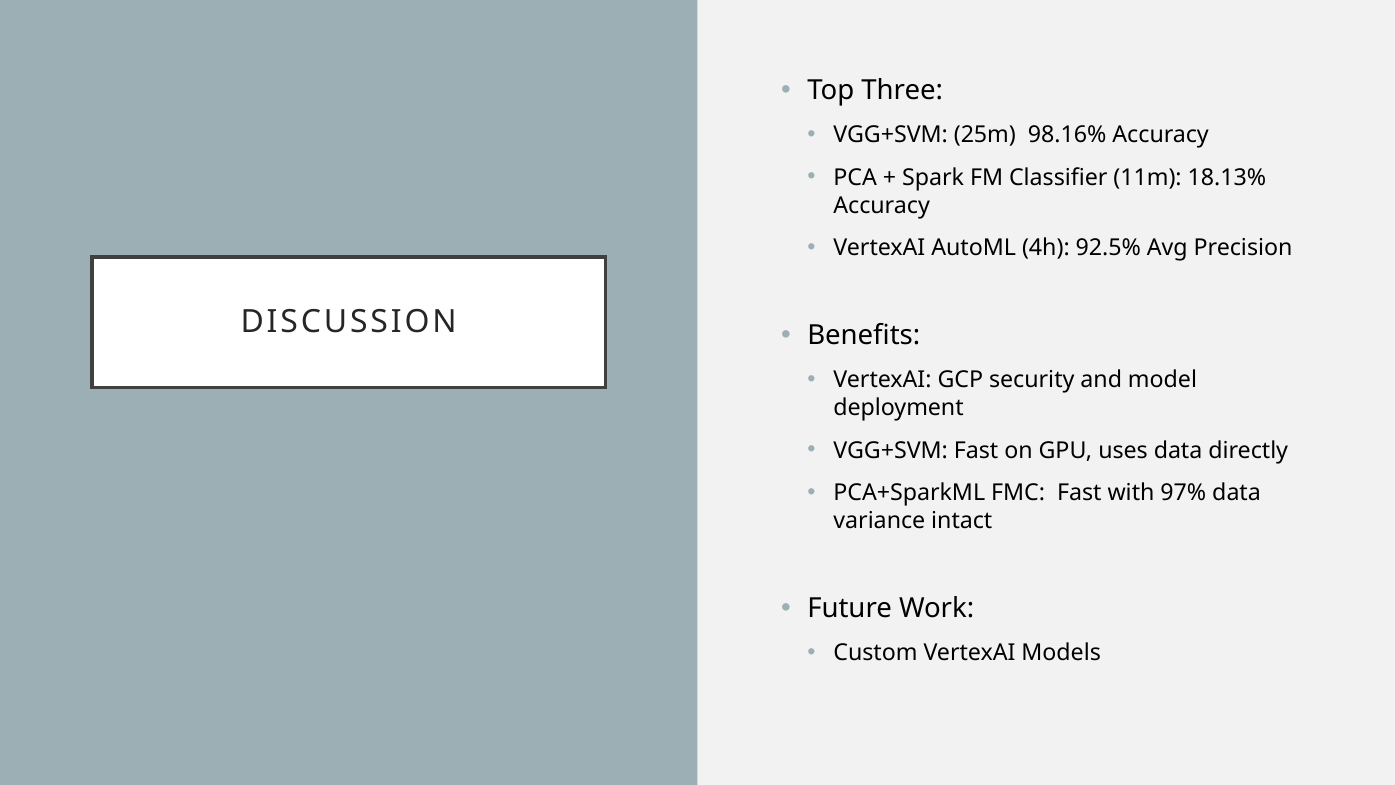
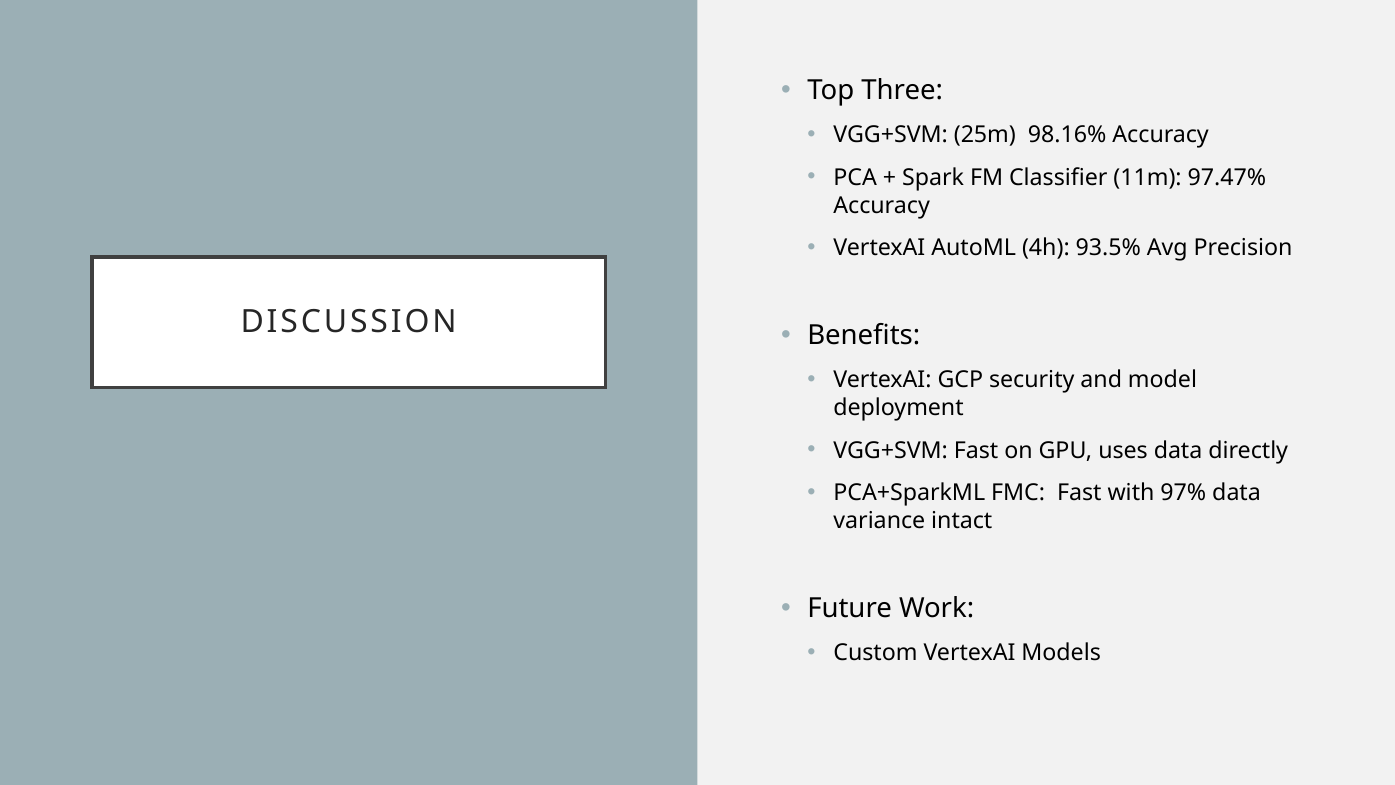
18.13%: 18.13% -> 97.47%
92.5%: 92.5% -> 93.5%
